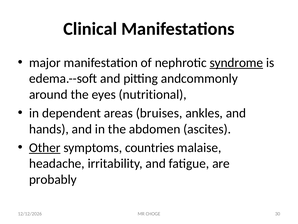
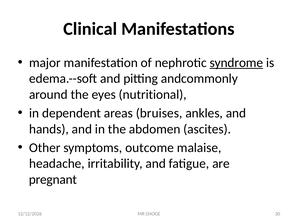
Other underline: present -> none
countries: countries -> outcome
probably: probably -> pregnant
